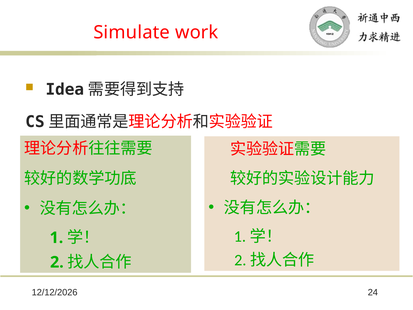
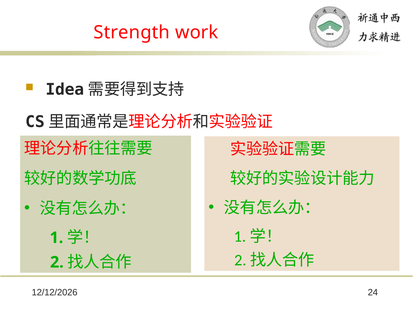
Simulate: Simulate -> Strength
